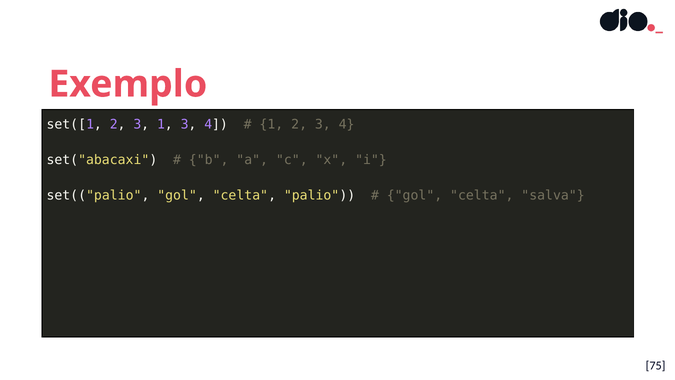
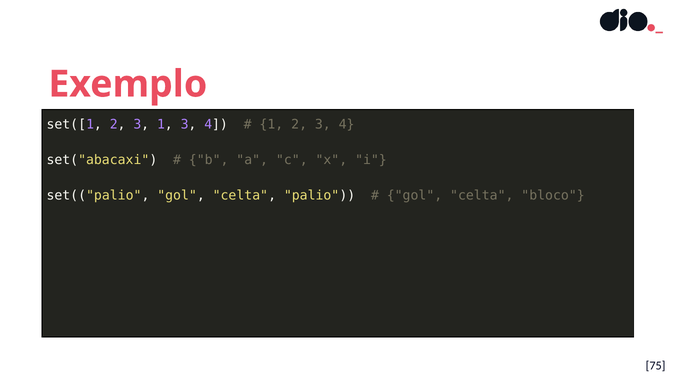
salva: salva -> bloco
